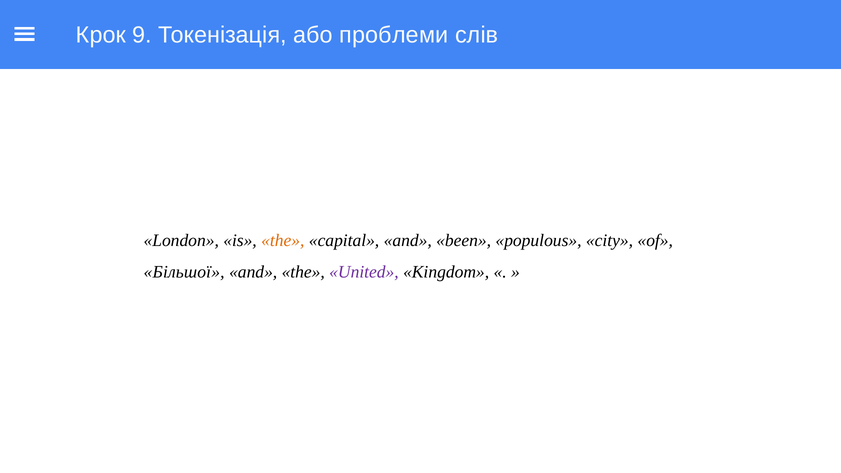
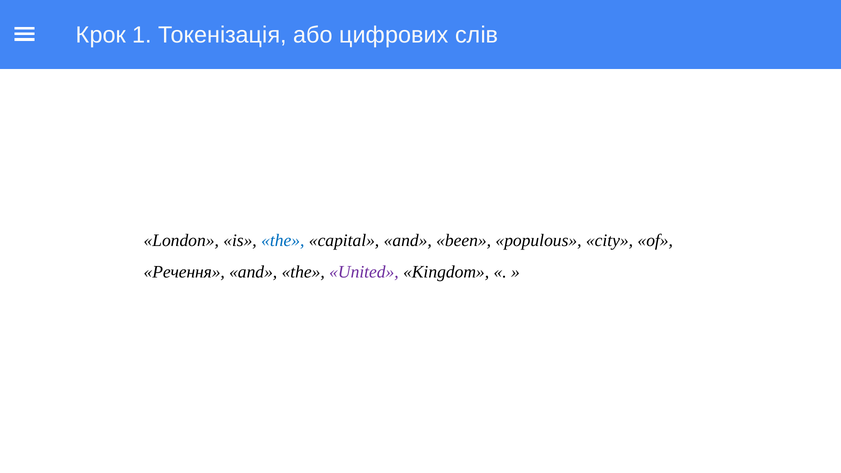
9: 9 -> 1
проблеми: проблеми -> цифрових
the at (283, 241) colour: orange -> blue
Більшої: Більшої -> Речення
